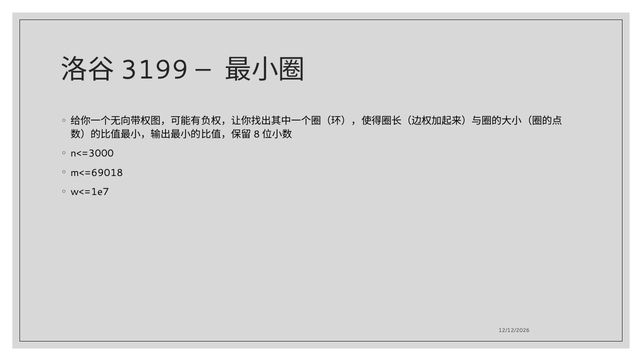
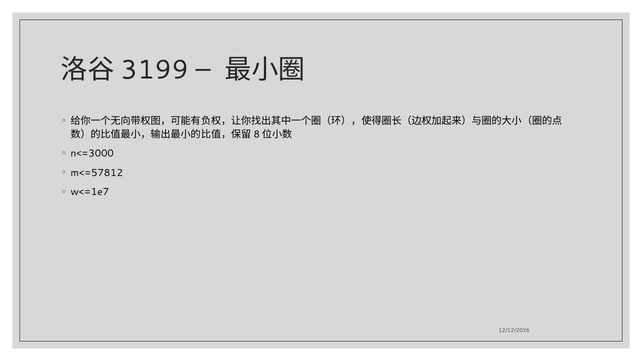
m<=69018: m<=69018 -> m<=57812
